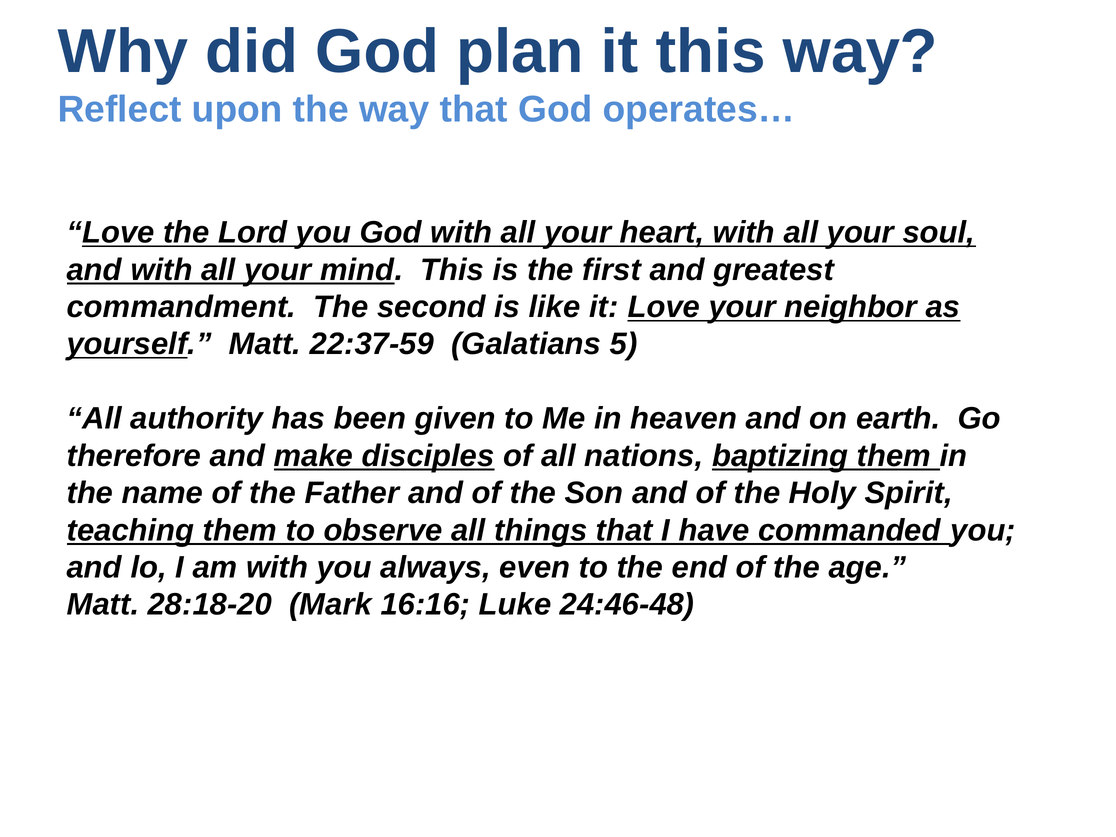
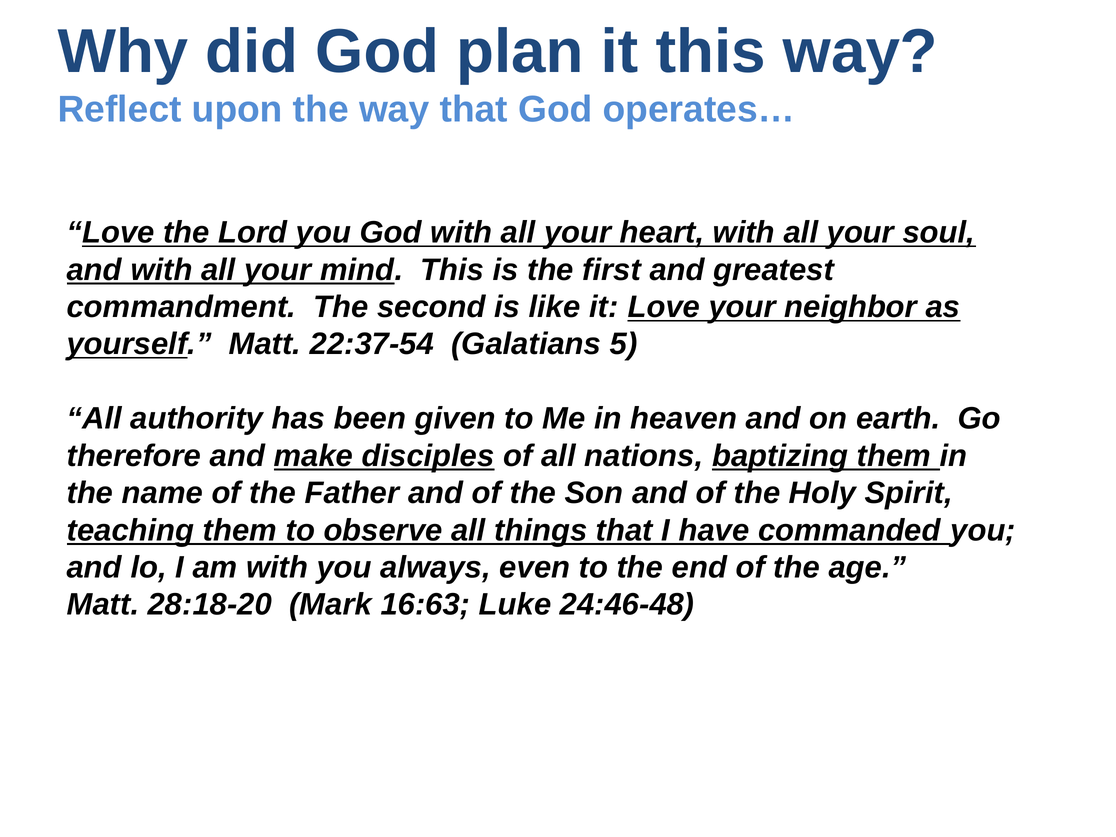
22:37-59: 22:37-59 -> 22:37-54
16:16: 16:16 -> 16:63
